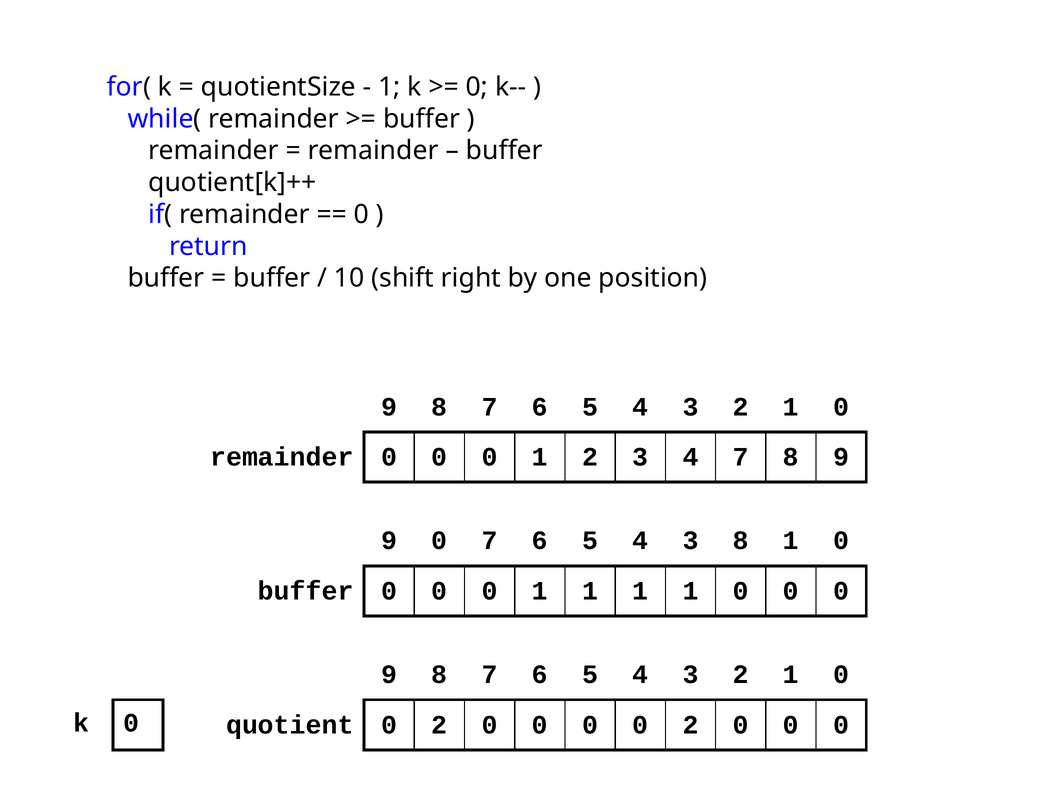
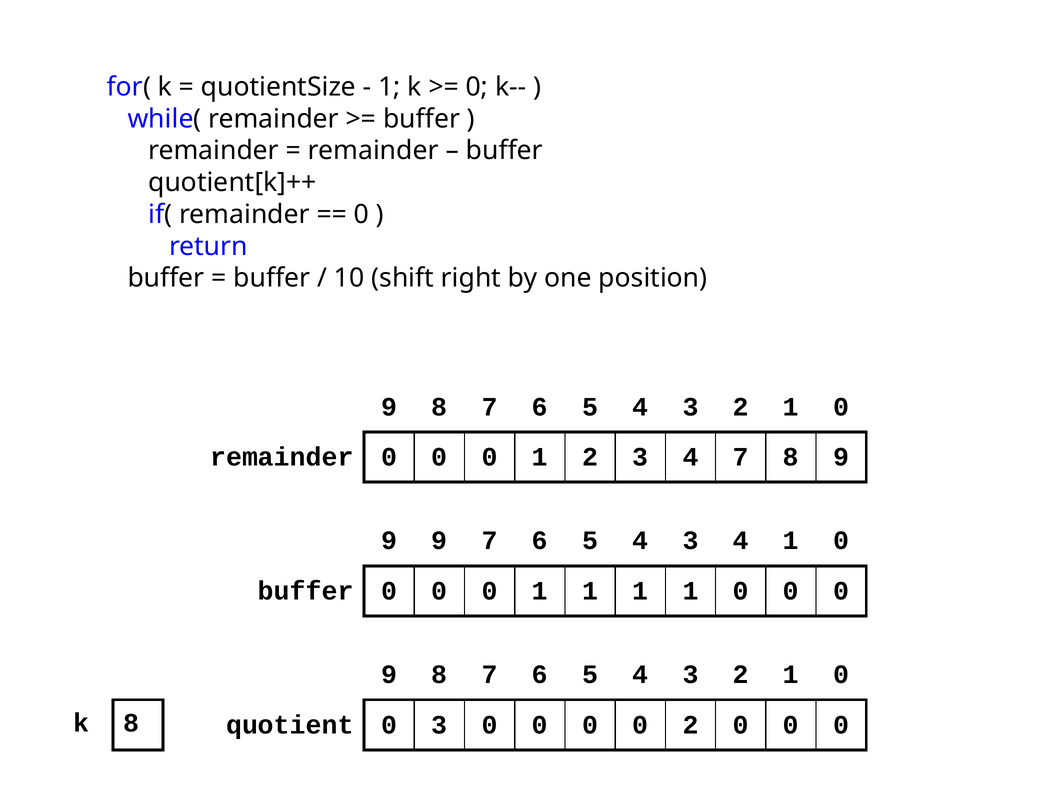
0 at (439, 541): 0 -> 9
4 3 8: 8 -> 4
k 0: 0 -> 8
quotient 0 2: 2 -> 3
